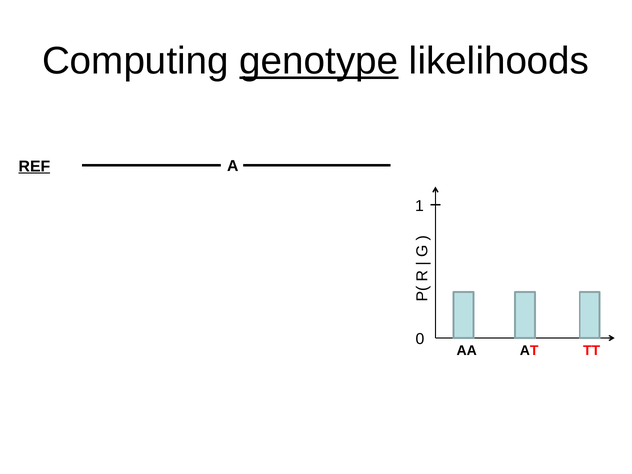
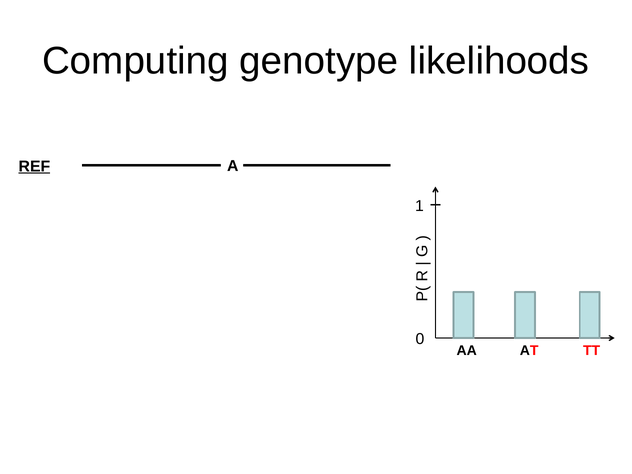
genotype underline: present -> none
